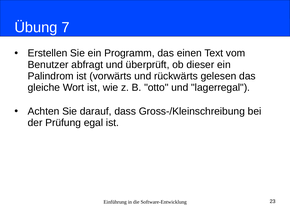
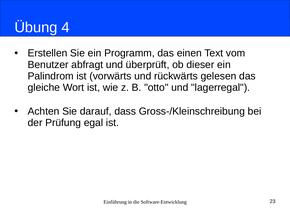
7: 7 -> 4
